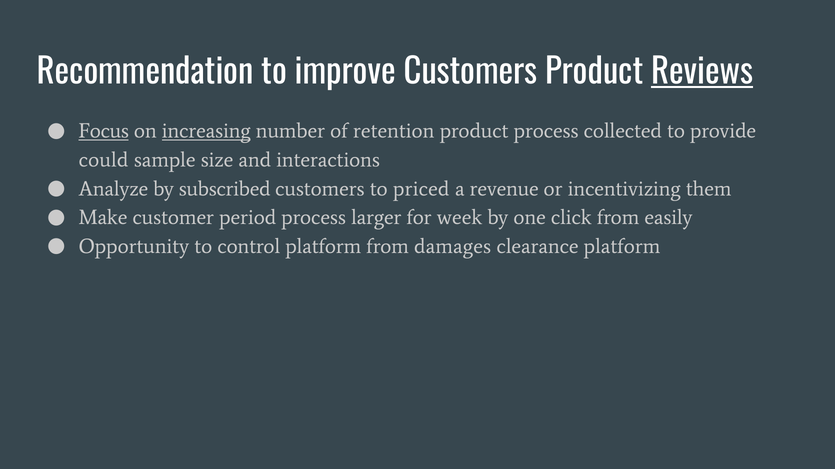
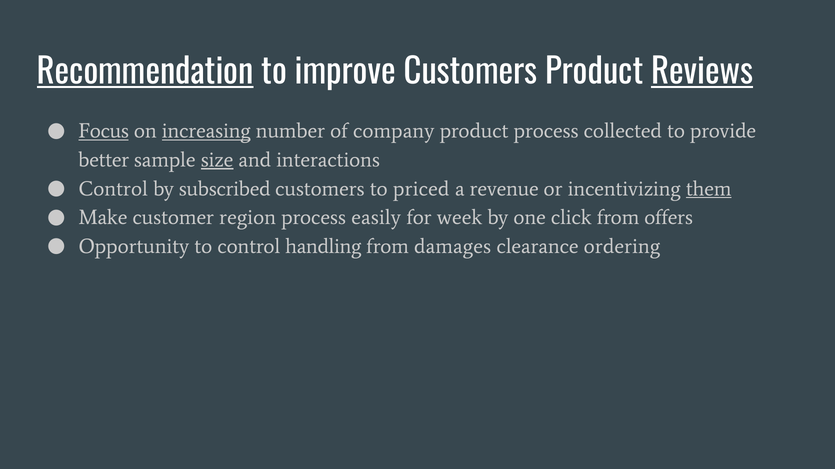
Recommendation underline: none -> present
retention: retention -> company
could: could -> better
size underline: none -> present
Analyze at (113, 189): Analyze -> Control
them underline: none -> present
period: period -> region
larger: larger -> easily
easily: easily -> offers
control platform: platform -> handling
clearance platform: platform -> ordering
